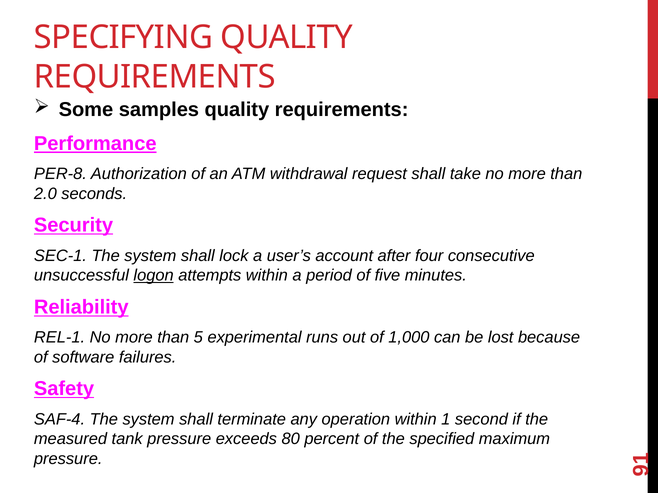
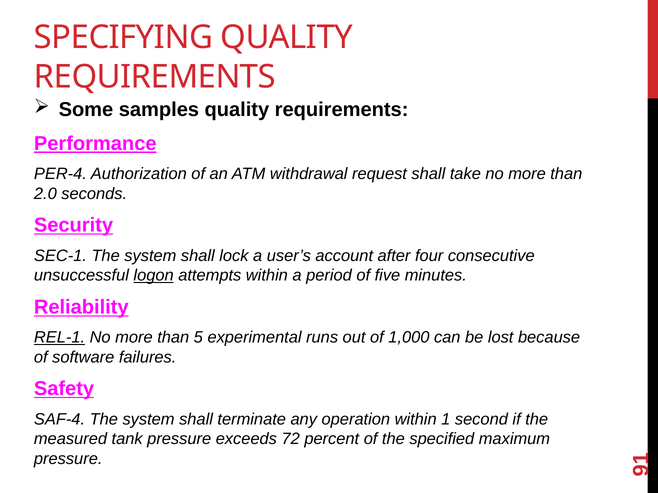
PER-8: PER-8 -> PER-4
REL-1 underline: none -> present
80: 80 -> 72
